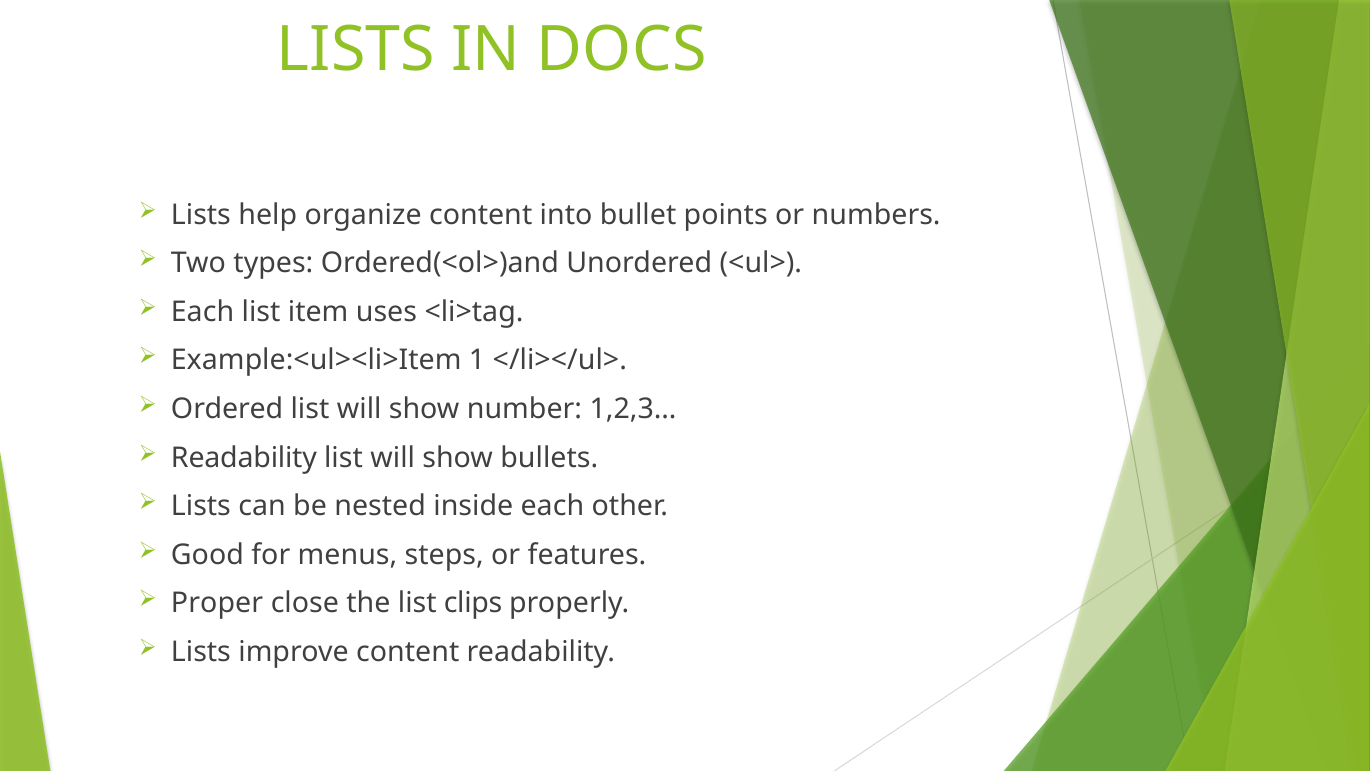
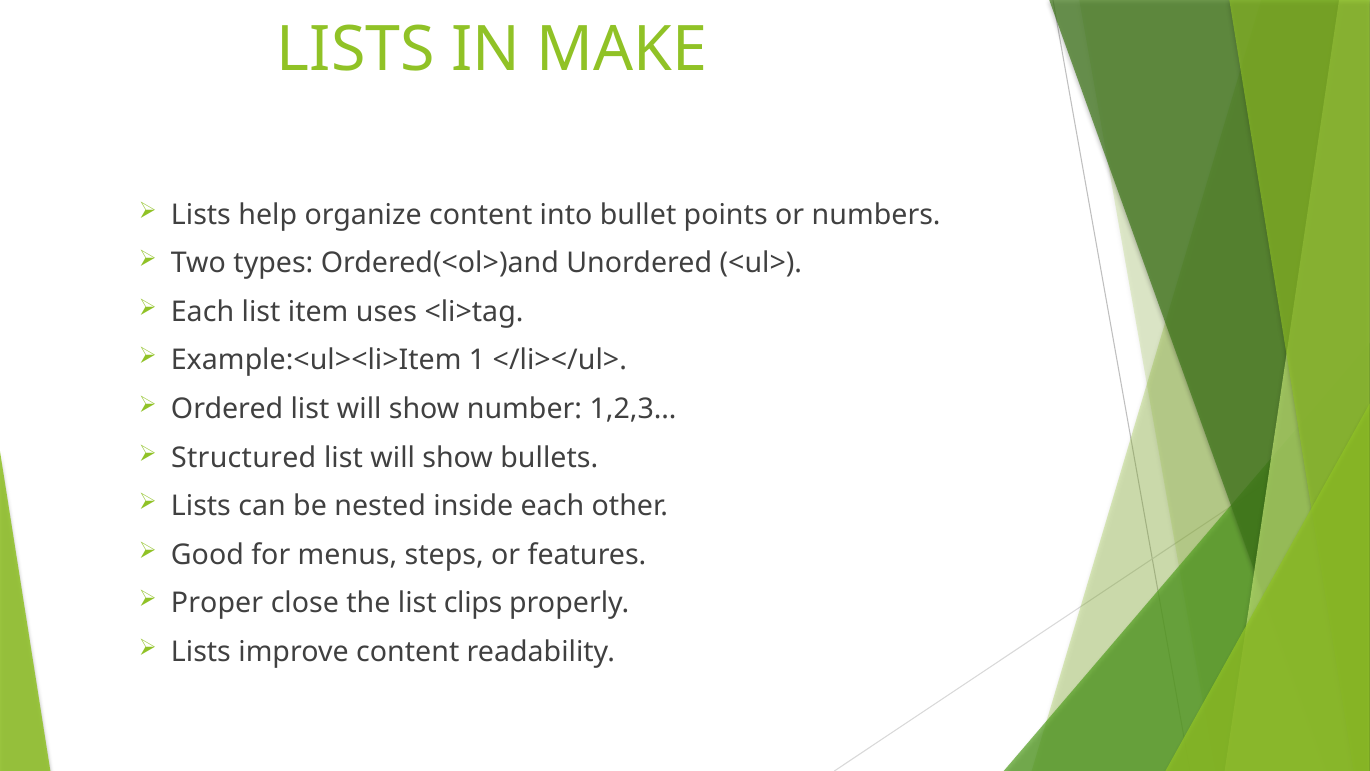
DOCS: DOCS -> MAKE
Readability at (244, 457): Readability -> Structured
